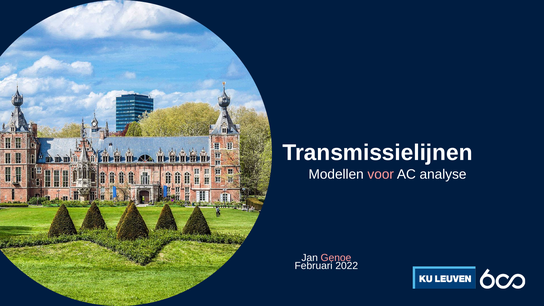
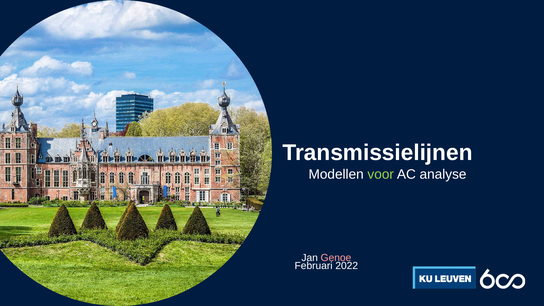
voor colour: pink -> light green
